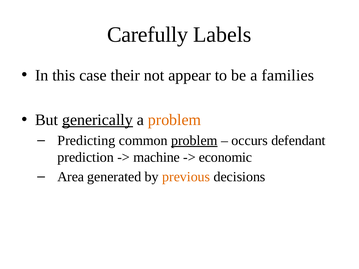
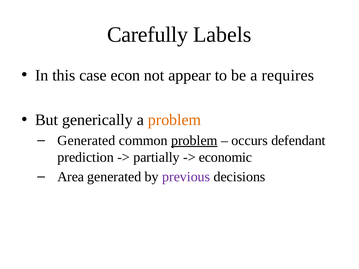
their: their -> econ
families: families -> requires
generically underline: present -> none
Predicting at (86, 141): Predicting -> Generated
machine: machine -> partially
previous colour: orange -> purple
